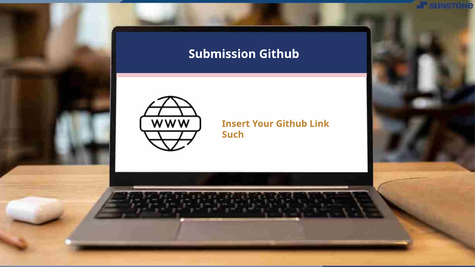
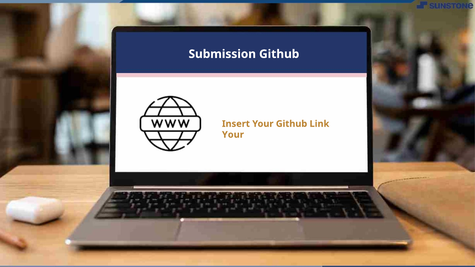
Such at (233, 135): Such -> Your
